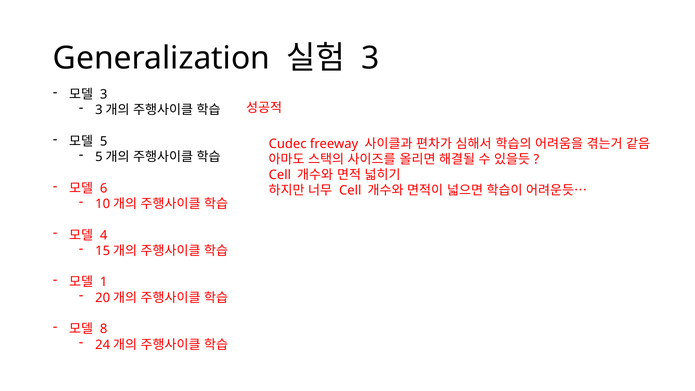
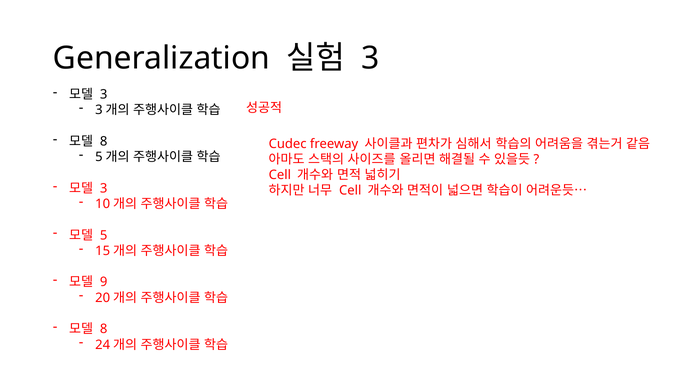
5 at (104, 141): 5 -> 8
6 at (104, 188): 6 -> 3
4: 4 -> 5
1: 1 -> 9
